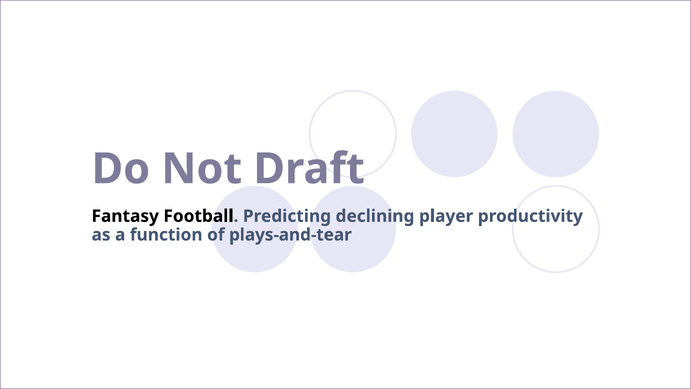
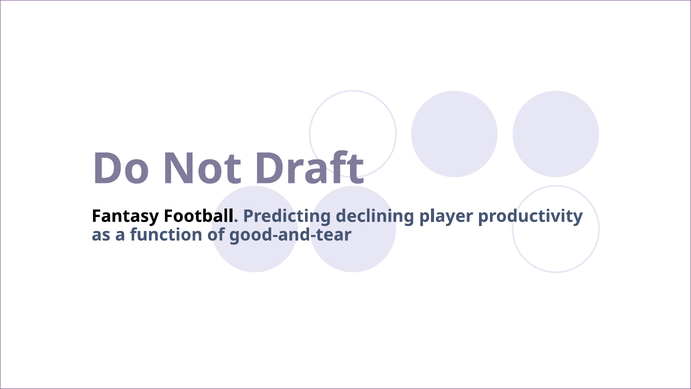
plays-and-tear: plays-and-tear -> good-and-tear
